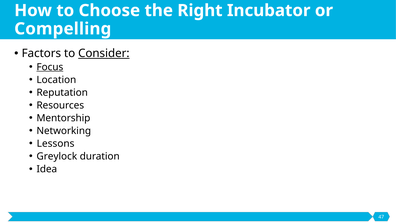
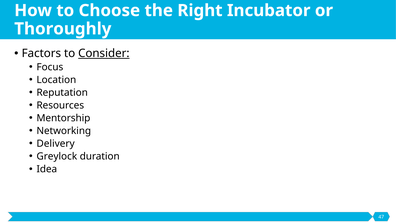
Compelling: Compelling -> Thoroughly
Focus underline: present -> none
Lessons: Lessons -> Delivery
